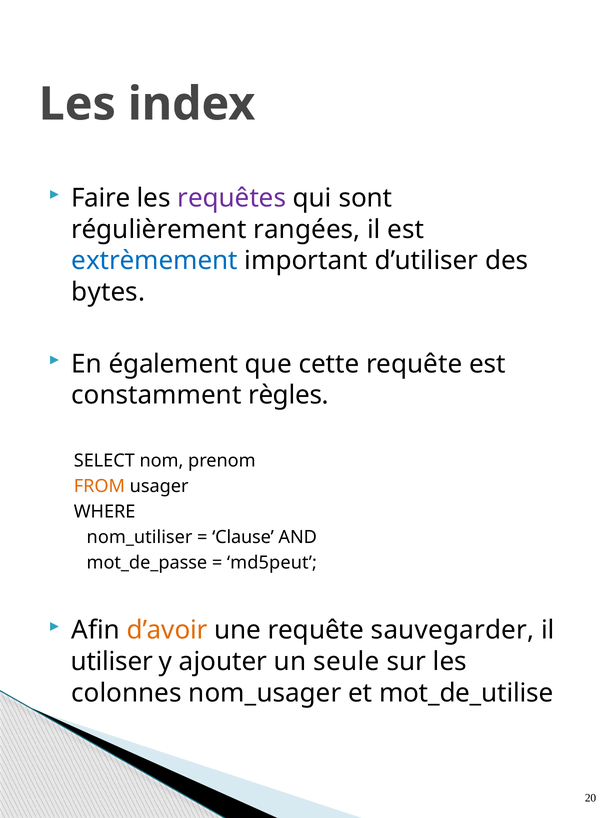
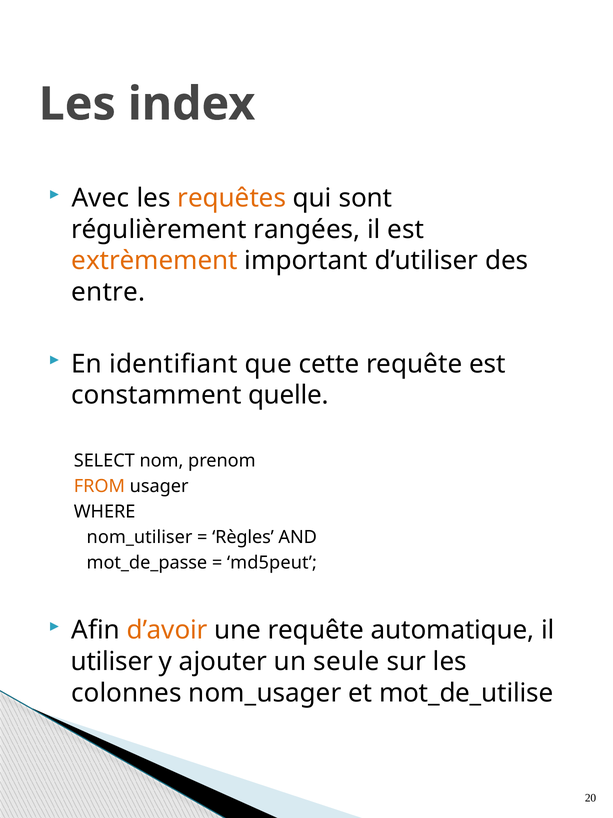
Faire: Faire -> Avec
requêtes colour: purple -> orange
extrèmement colour: blue -> orange
bytes: bytes -> entre
également: également -> identifiant
règles: règles -> quelle
Clause: Clause -> Règles
sauvegarder: sauvegarder -> automatique
